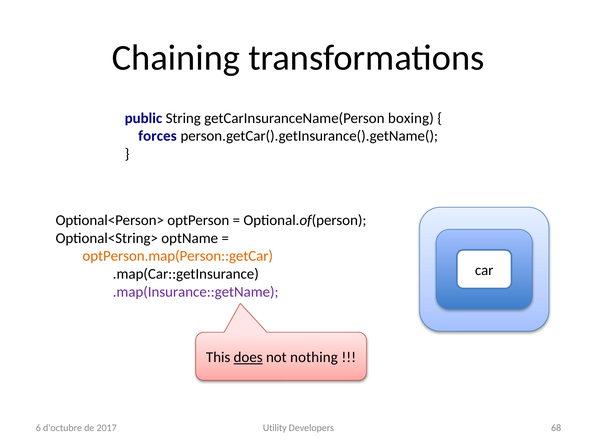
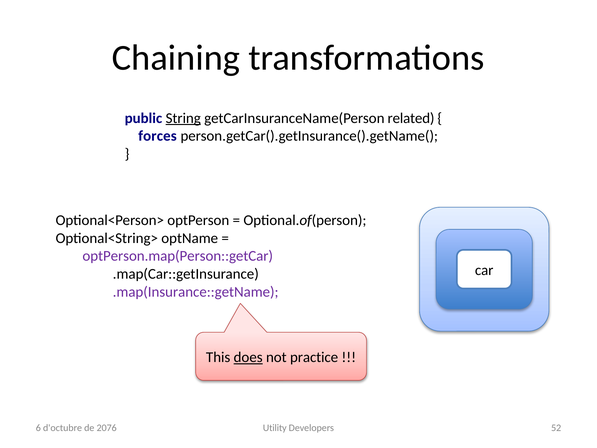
String underline: none -> present
boxing: boxing -> related
optPerson.map(Person::getCar colour: orange -> purple
nothing: nothing -> practice
68: 68 -> 52
2017: 2017 -> 2076
